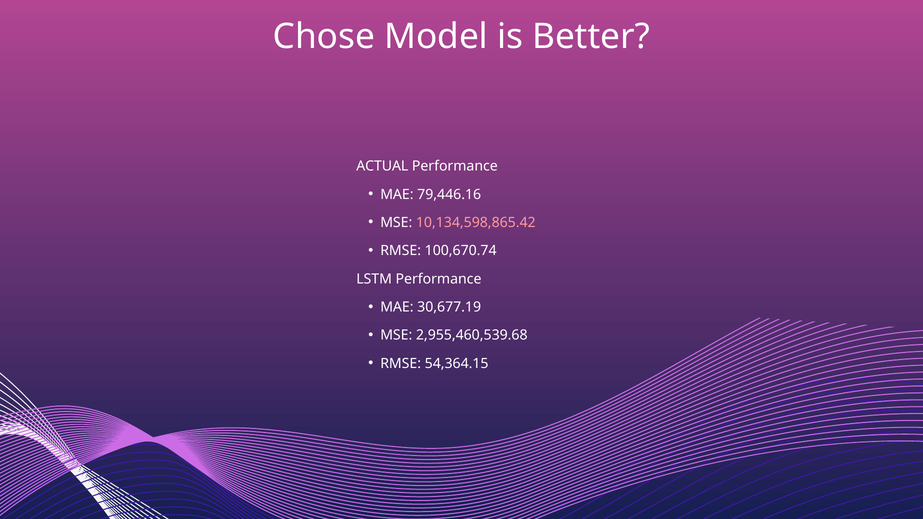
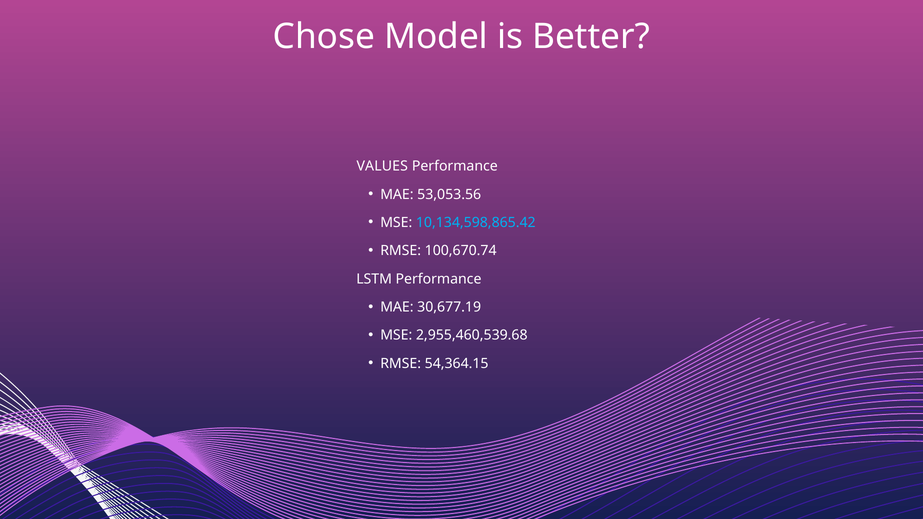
ACTUAL: ACTUAL -> VALUES
79,446.16: 79,446.16 -> 53,053.56
10,134,598,865.42 colour: pink -> light blue
